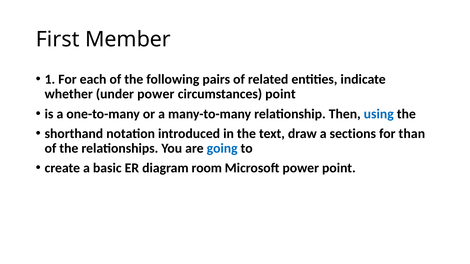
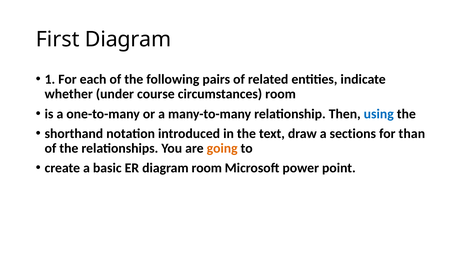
First Member: Member -> Diagram
under power: power -> course
circumstances point: point -> room
going colour: blue -> orange
